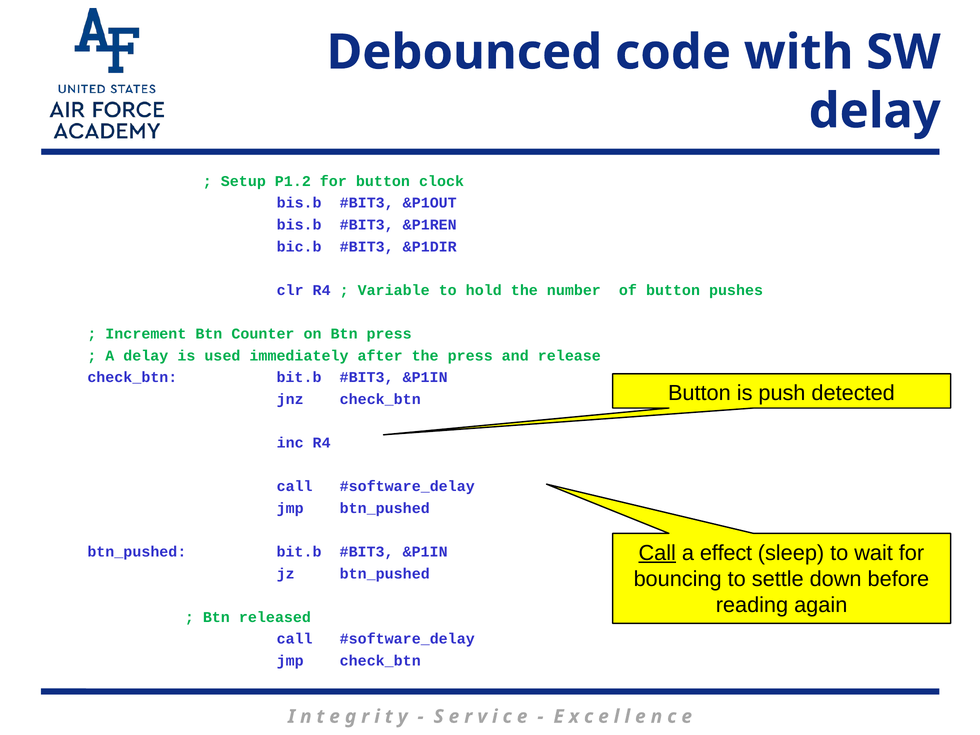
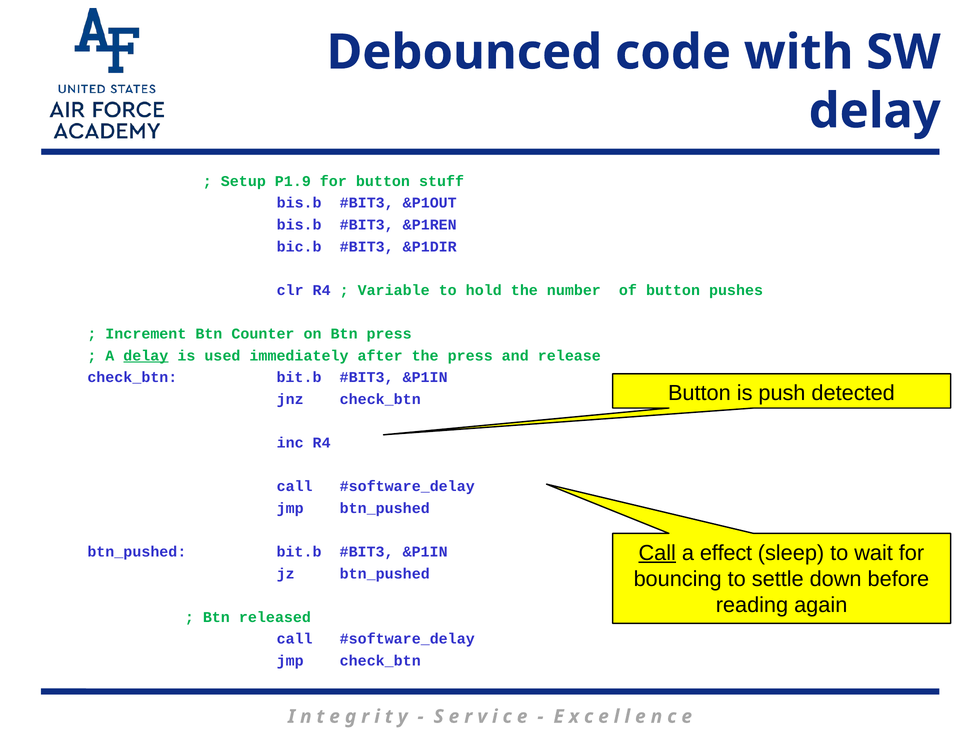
P1.2: P1.2 -> P1.9
clock: clock -> stuff
delay at (146, 356) underline: none -> present
